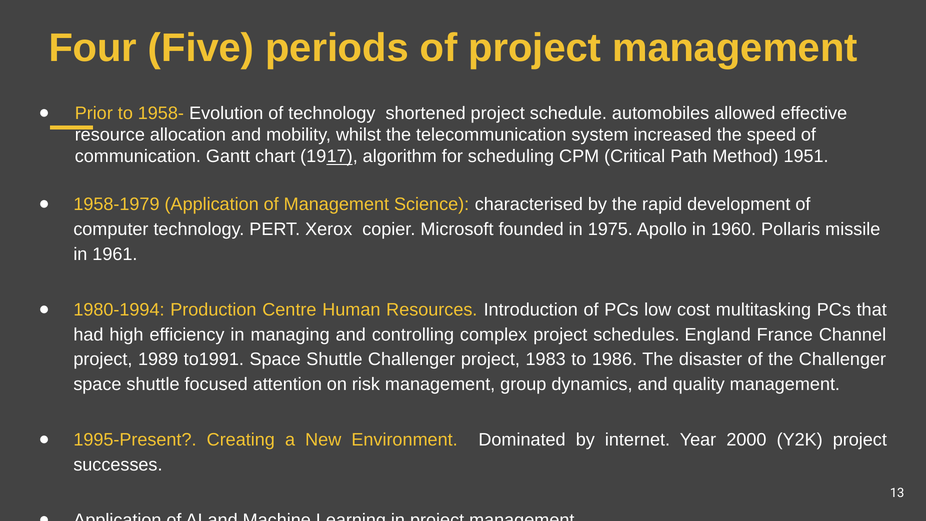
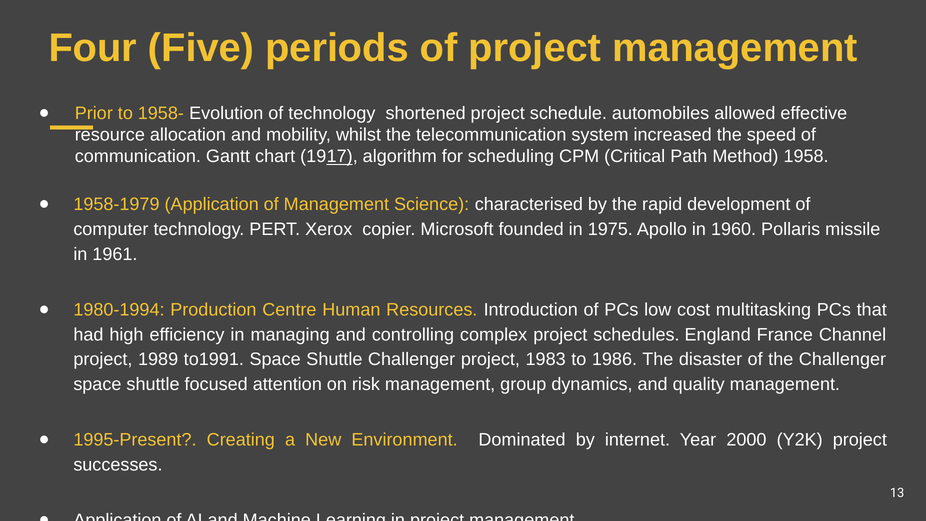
1951: 1951 -> 1958
